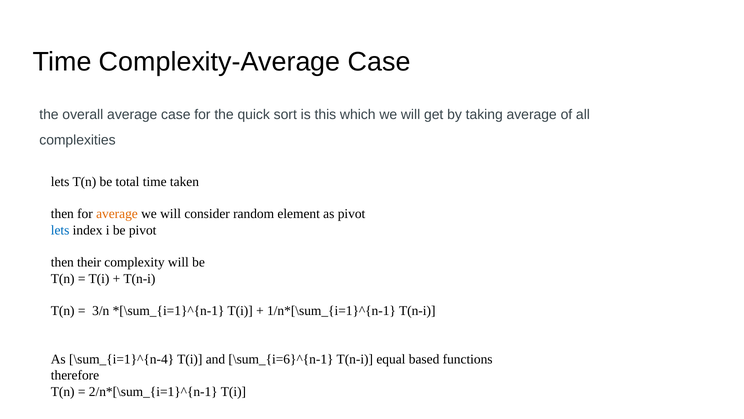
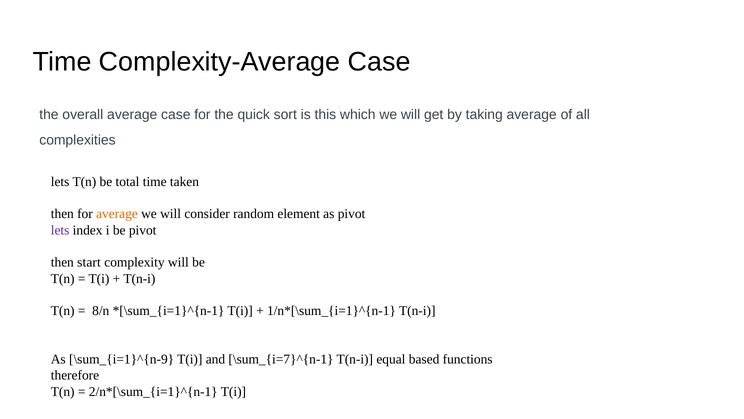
lets at (60, 230) colour: blue -> purple
their: their -> start
3/n: 3/n -> 8/n
\sum_{i=1}^{n-4: \sum_{i=1}^{n-4 -> \sum_{i=1}^{n-9
\sum_{i=6}^{n-1: \sum_{i=6}^{n-1 -> \sum_{i=7}^{n-1
